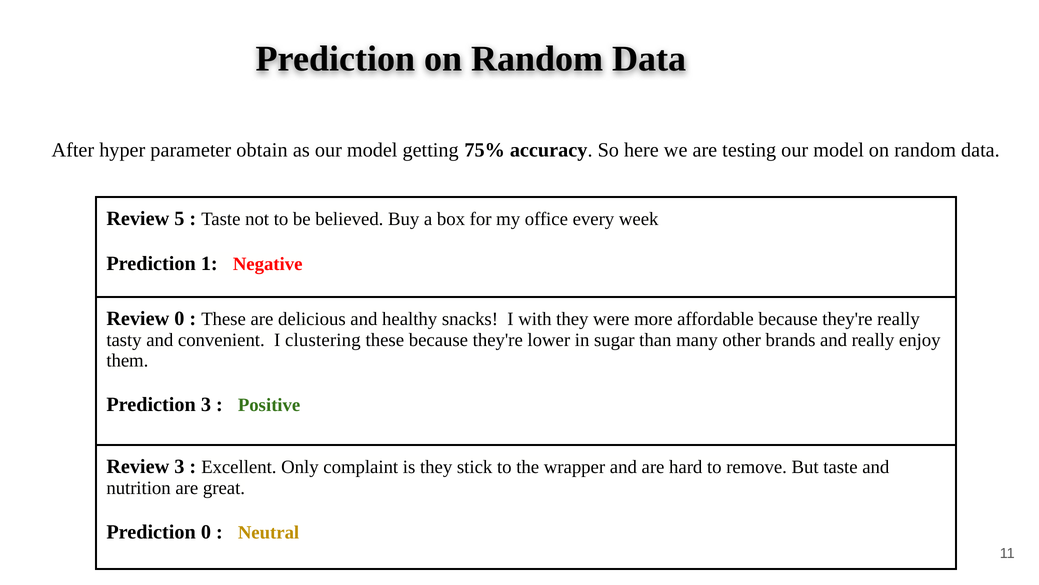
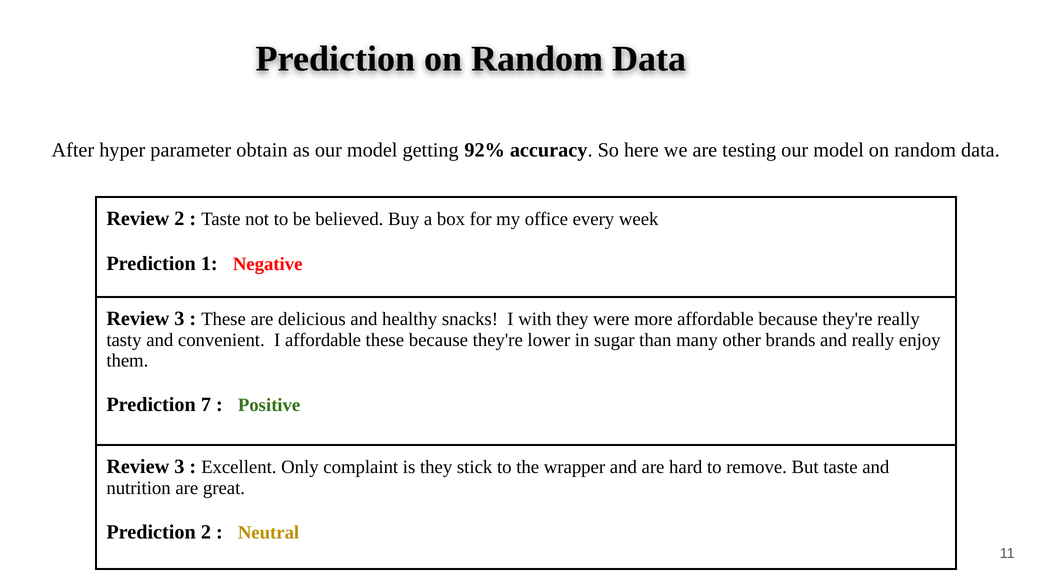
75%: 75% -> 92%
Review 5: 5 -> 2
0 at (179, 318): 0 -> 3
I clustering: clustering -> affordable
Prediction 3: 3 -> 7
Prediction 0: 0 -> 2
